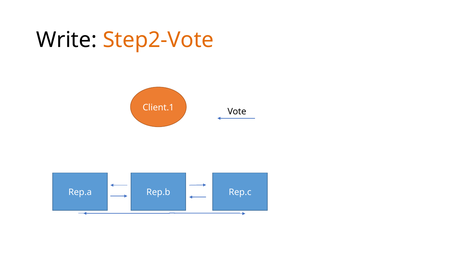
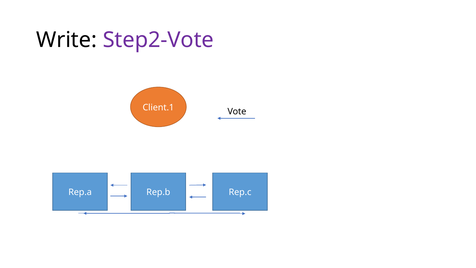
Step2-Vote colour: orange -> purple
